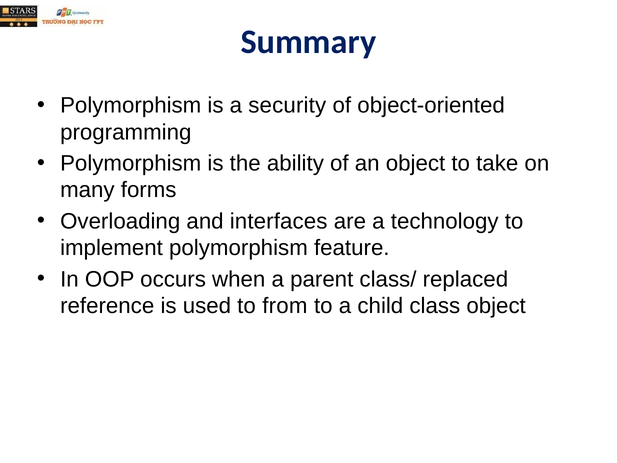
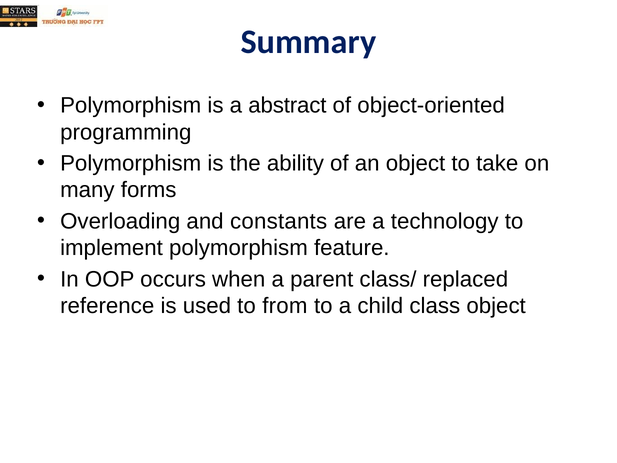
security: security -> abstract
interfaces: interfaces -> constants
